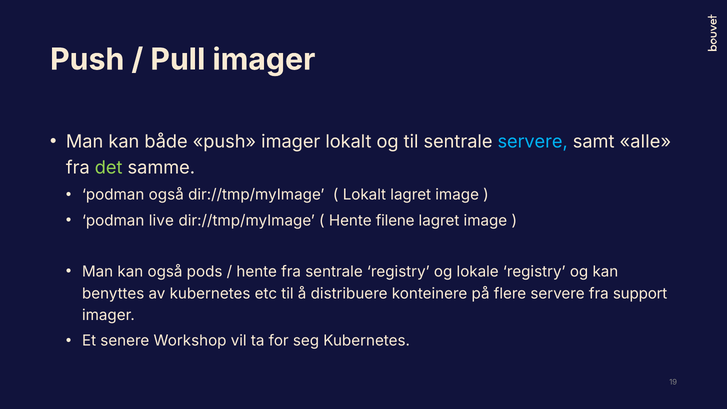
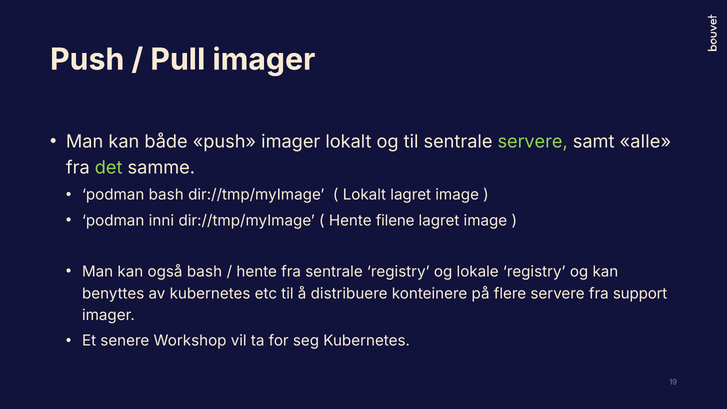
servere at (533, 142) colour: light blue -> light green
podman også: også -> bash
live: live -> inni
også pods: pods -> bash
